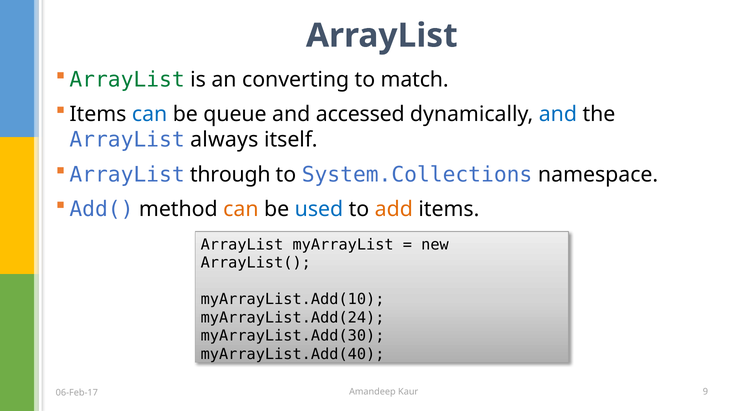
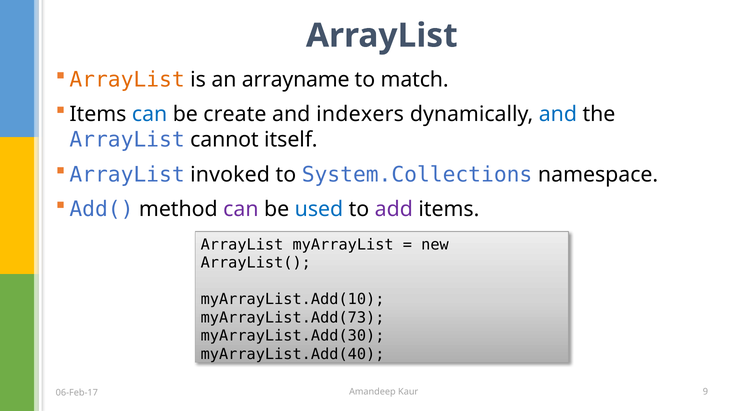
ArrayList at (127, 80) colour: green -> orange
converting: converting -> arrayname
queue: queue -> create
accessed: accessed -> indexers
always: always -> cannot
through: through -> invoked
can at (241, 209) colour: orange -> purple
add colour: orange -> purple
myArrayList.Add(24: myArrayList.Add(24 -> myArrayList.Add(73
